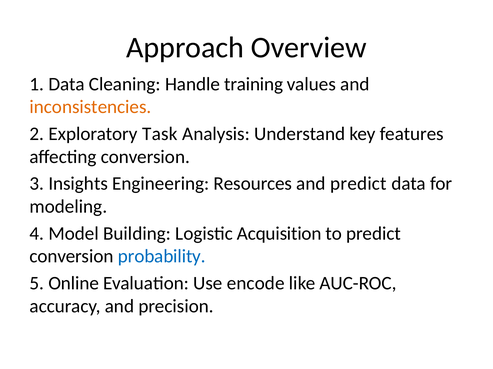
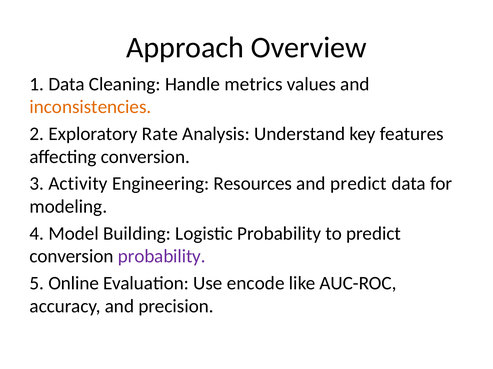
training: training -> metrics
Task: Task -> Rate
Insights: Insights -> Activity
Logistic Acquisition: Acquisition -> Probability
probability at (162, 257) colour: blue -> purple
